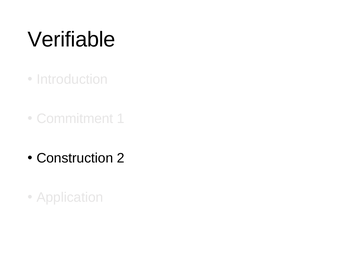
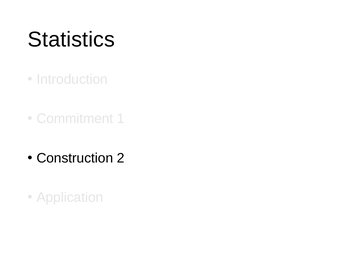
Verifiable: Verifiable -> Statistics
